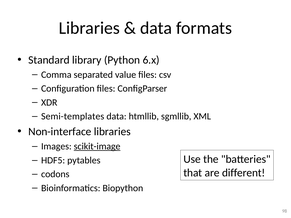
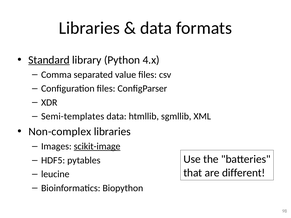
Standard underline: none -> present
6.x: 6.x -> 4.x
Non-interface: Non-interface -> Non-complex
codons: codons -> leucine
